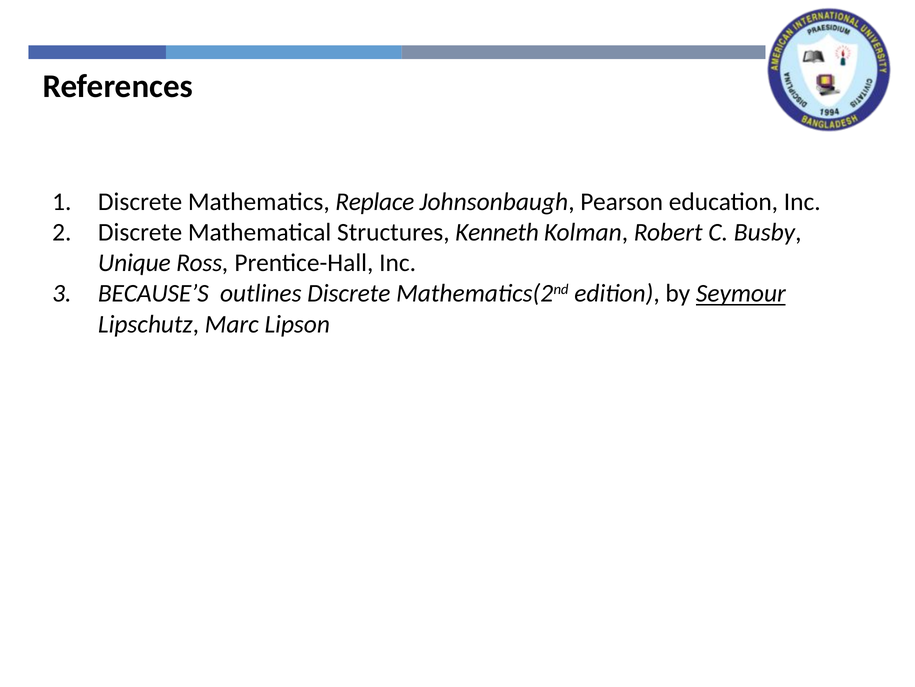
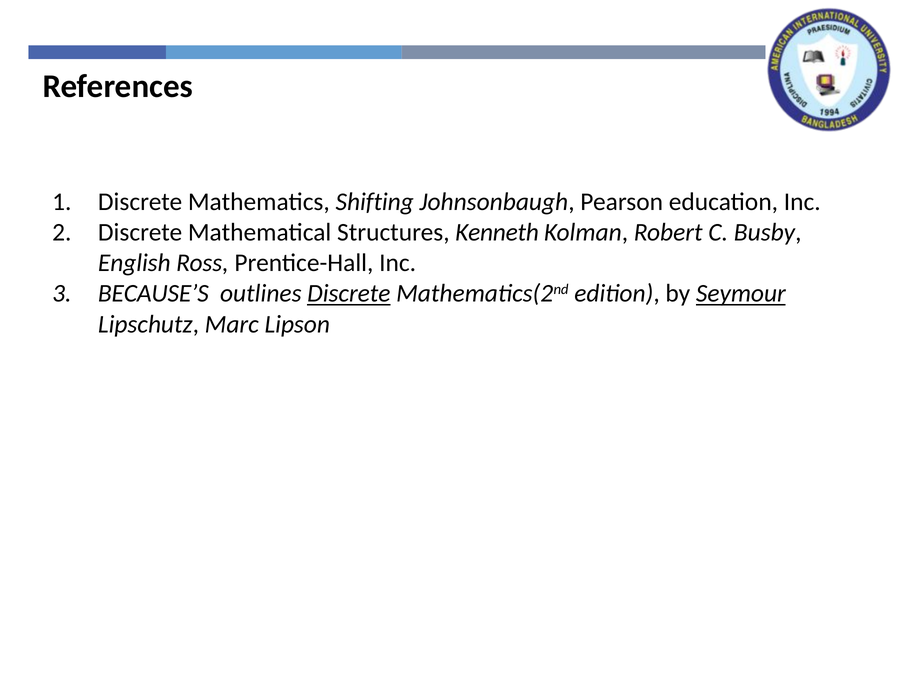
Replace: Replace -> Shifting
Unique: Unique -> English
Discrete at (349, 293) underline: none -> present
